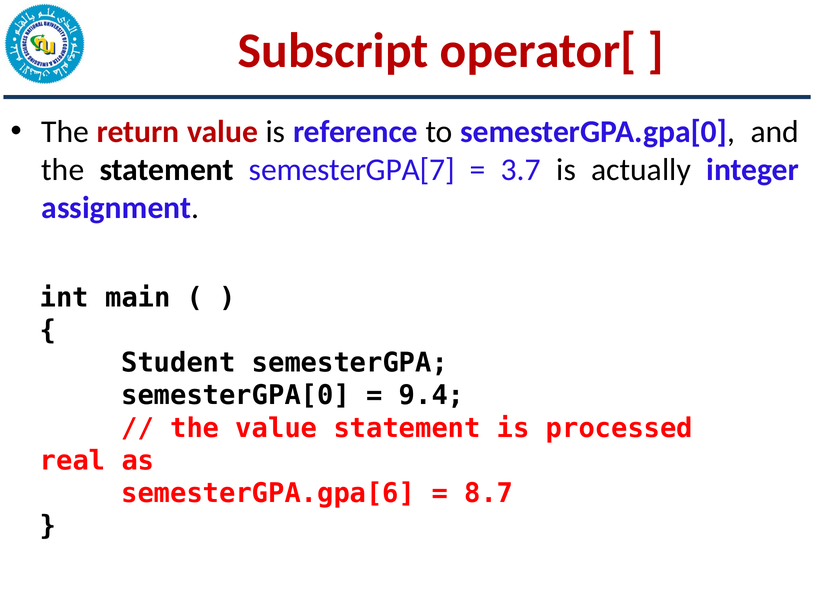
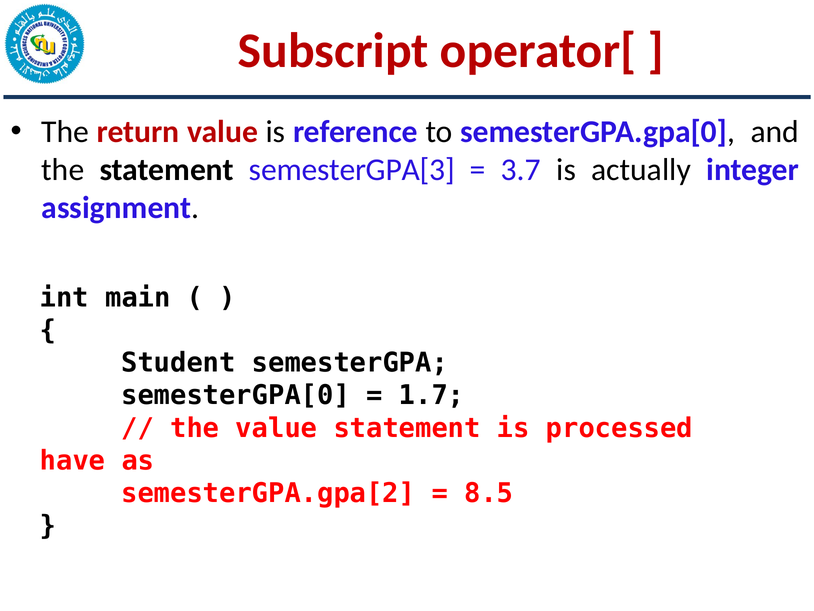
semesterGPA[7: semesterGPA[7 -> semesterGPA[3
9.4: 9.4 -> 1.7
real: real -> have
semesterGPA.gpa[6: semesterGPA.gpa[6 -> semesterGPA.gpa[2
8.7: 8.7 -> 8.5
